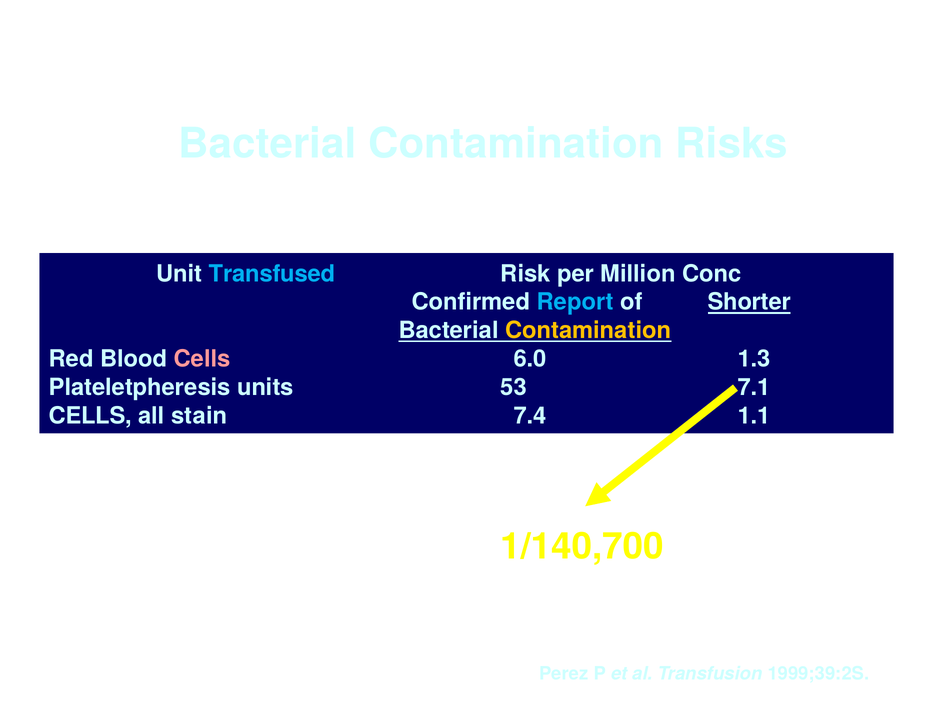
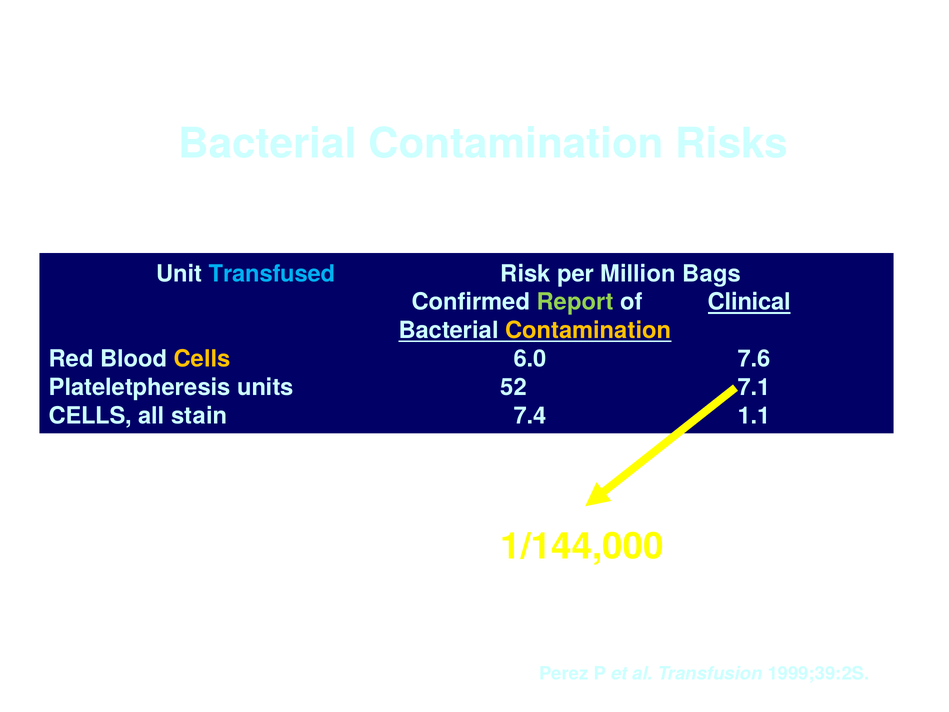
Conc: Conc -> Bags
Report colour: light blue -> light green
Shorter: Shorter -> Clinical
Cells at (202, 359) colour: pink -> yellow
1.3: 1.3 -> 7.6
53: 53 -> 52
1/140,700: 1/140,700 -> 1/144,000
